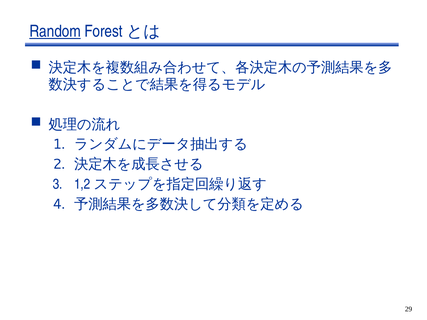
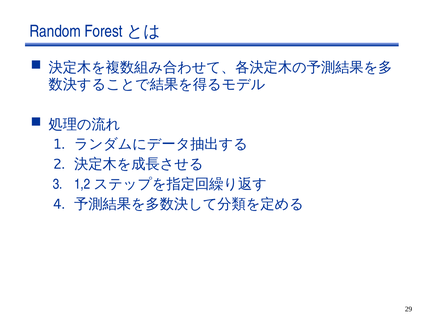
Random underline: present -> none
